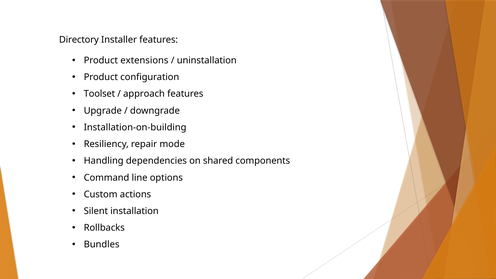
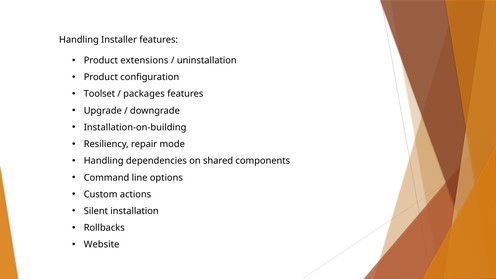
Directory at (79, 40): Directory -> Handling
approach: approach -> packages
Bundles: Bundles -> Website
